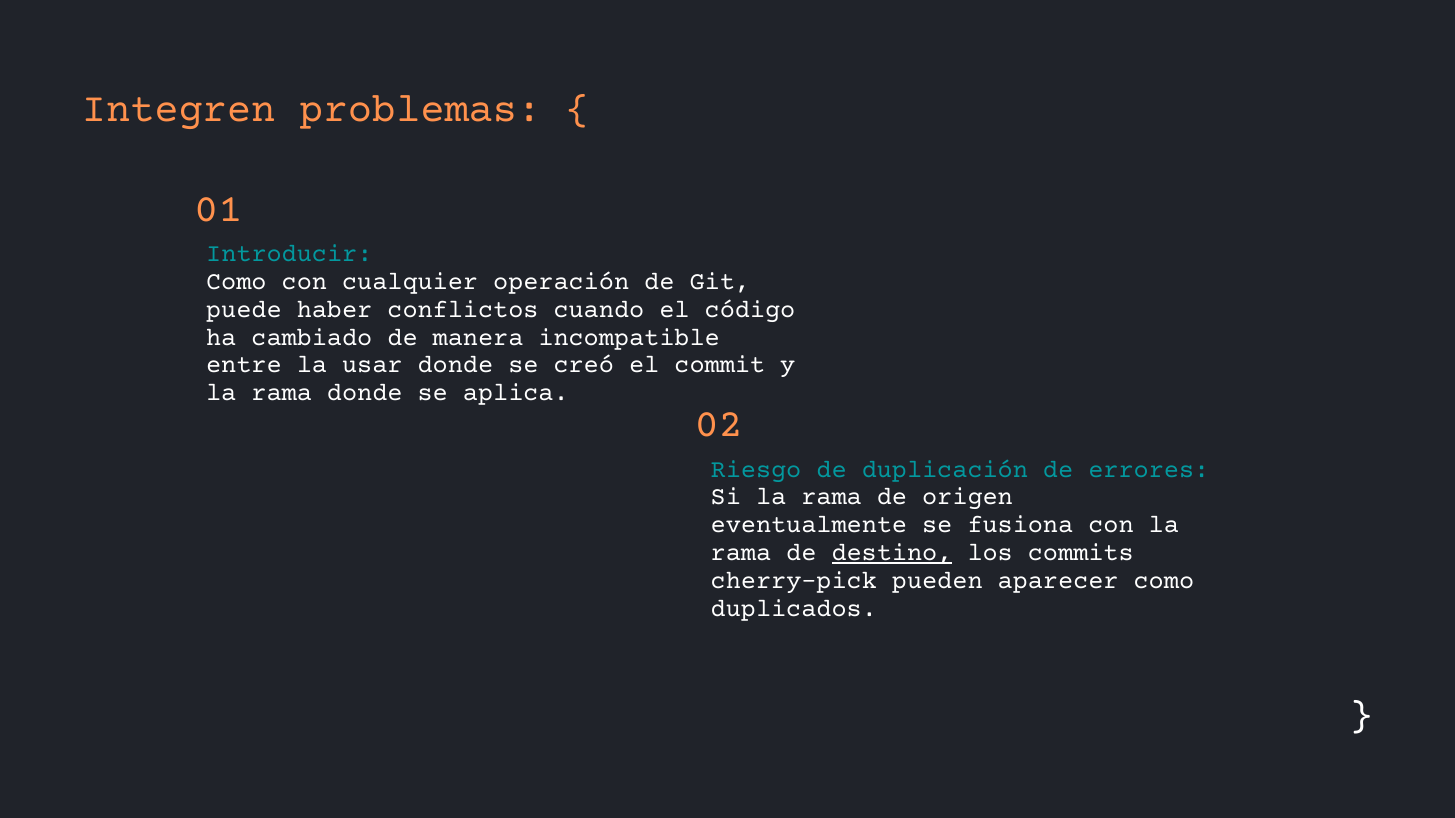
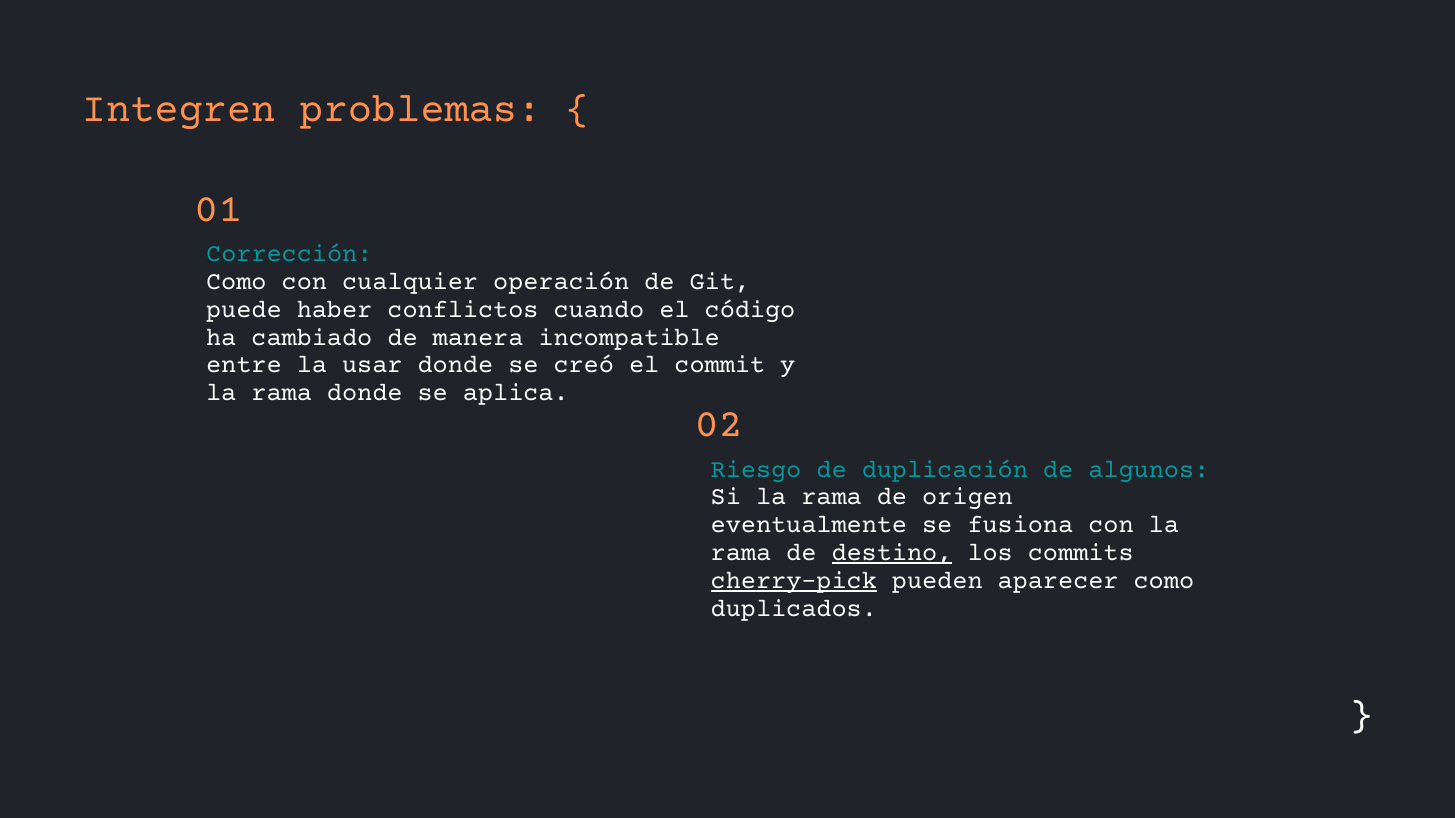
Introducir: Introducir -> Corrección
errores: errores -> algunos
cherry-pick underline: none -> present
